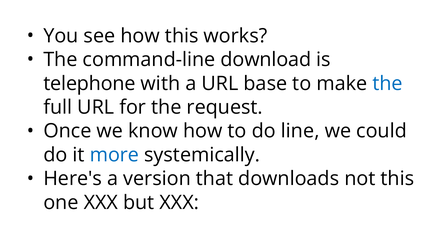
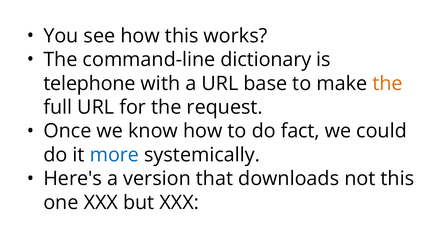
download: download -> dictionary
the at (388, 83) colour: blue -> orange
line: line -> fact
